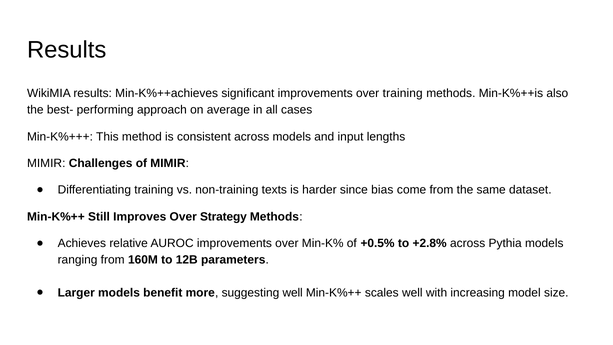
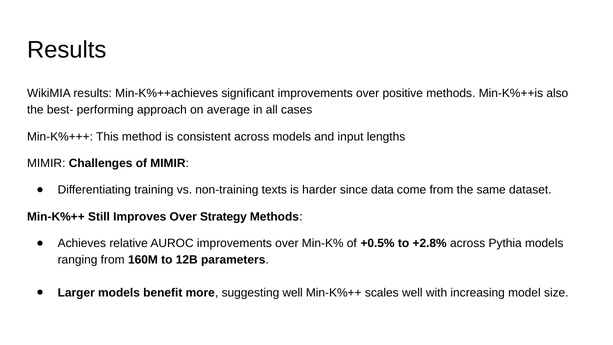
over training: training -> positive
bias: bias -> data
